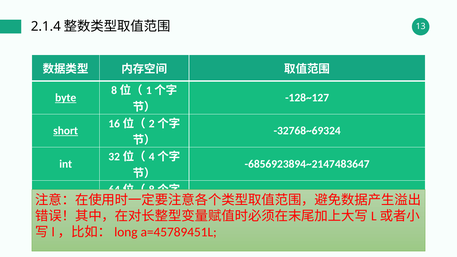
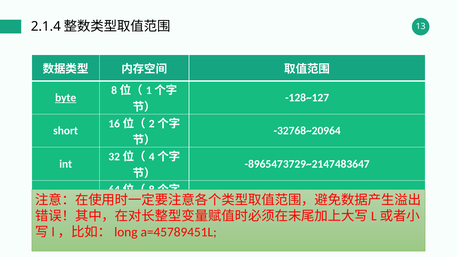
short underline: present -> none
-32768~69324: -32768~69324 -> -32768~20964
-6856923894~2147483647: -6856923894~2147483647 -> -8965473729~2147483647
